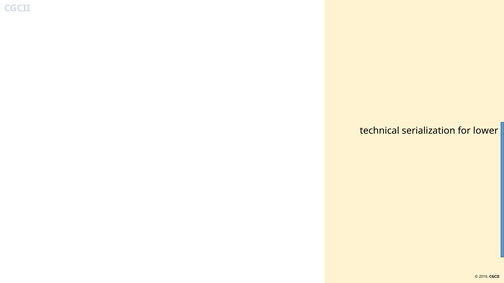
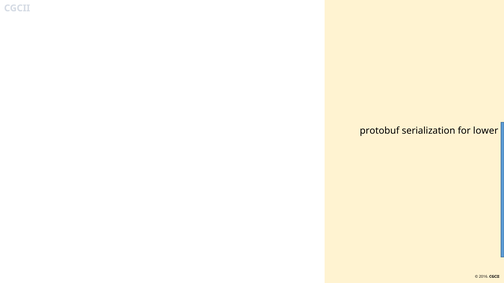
technical: technical -> protobuf
